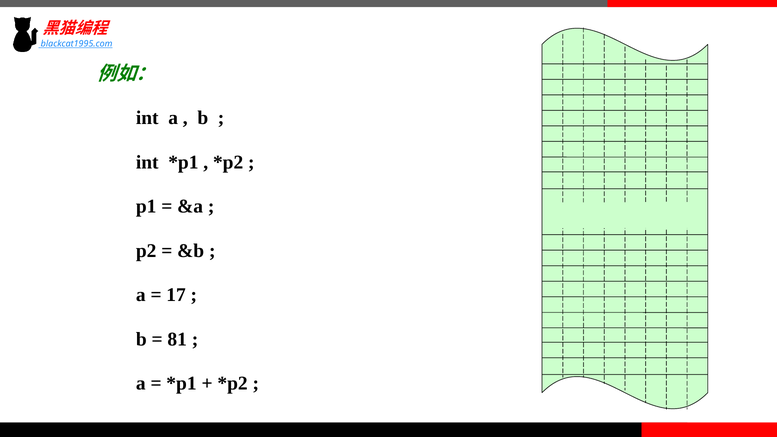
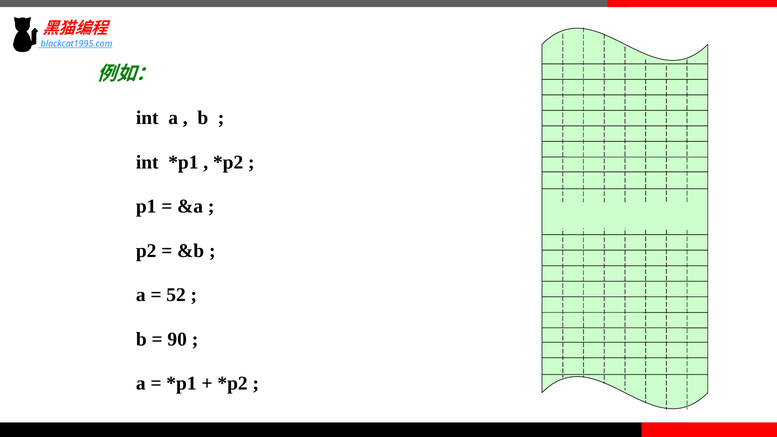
17: 17 -> 52
81: 81 -> 90
